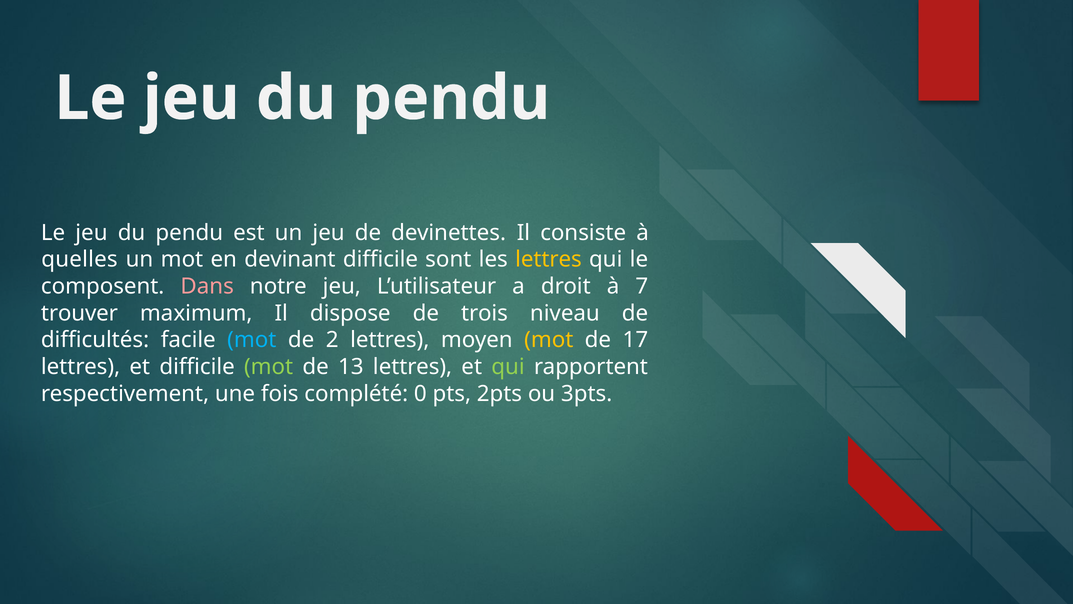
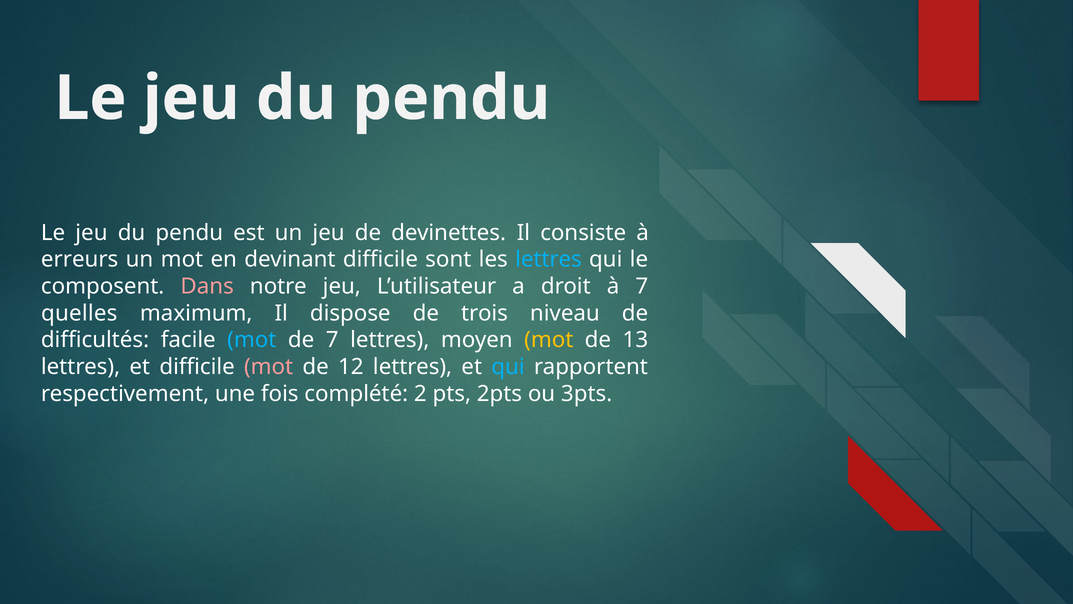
quelles: quelles -> erreurs
lettres at (548, 259) colour: yellow -> light blue
trouver: trouver -> quelles
de 2: 2 -> 7
17: 17 -> 13
mot at (269, 367) colour: light green -> pink
13: 13 -> 12
qui at (508, 367) colour: light green -> light blue
0: 0 -> 2
